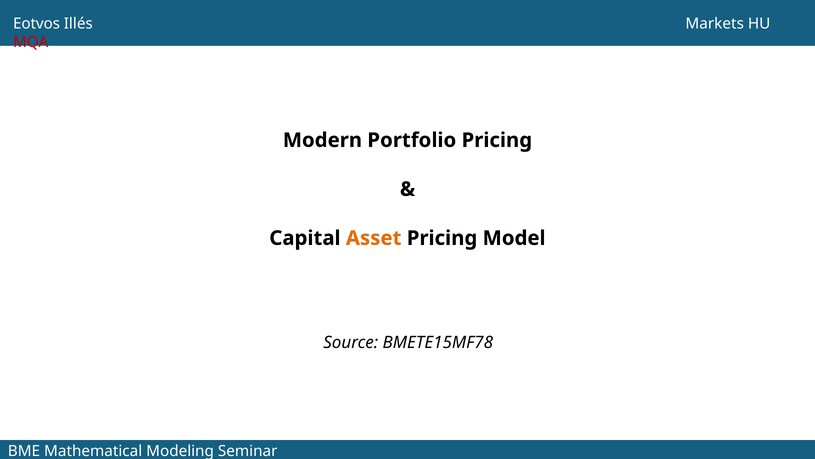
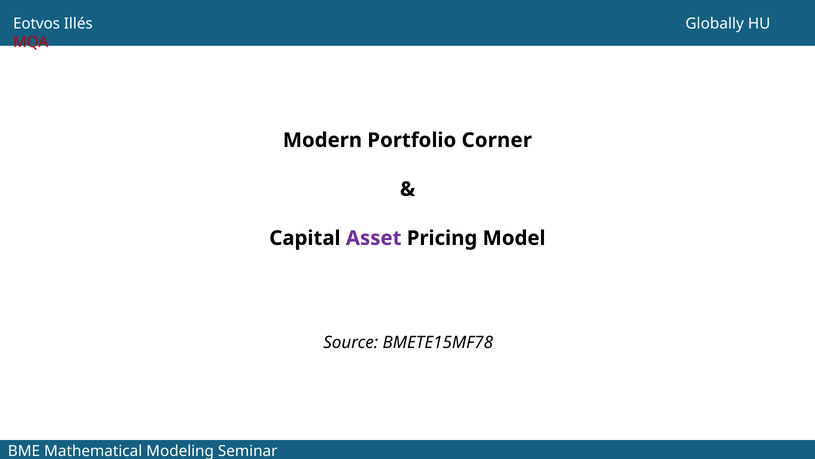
Markets: Markets -> Globally
Portfolio Pricing: Pricing -> Corner
Asset colour: orange -> purple
